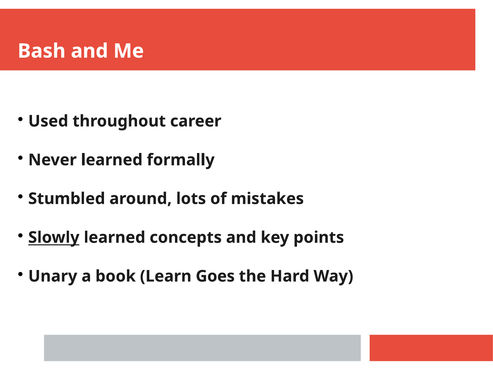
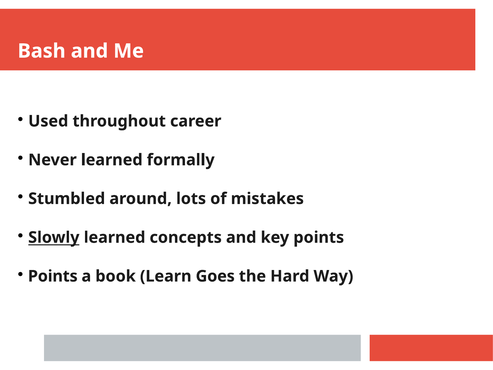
Unary at (53, 276): Unary -> Points
